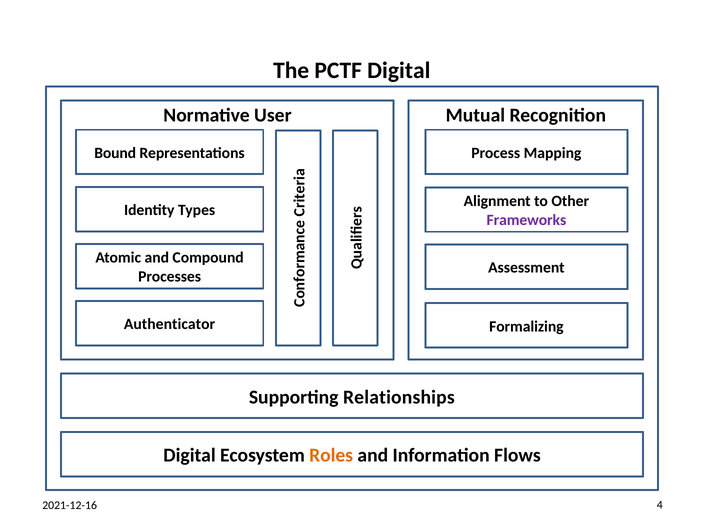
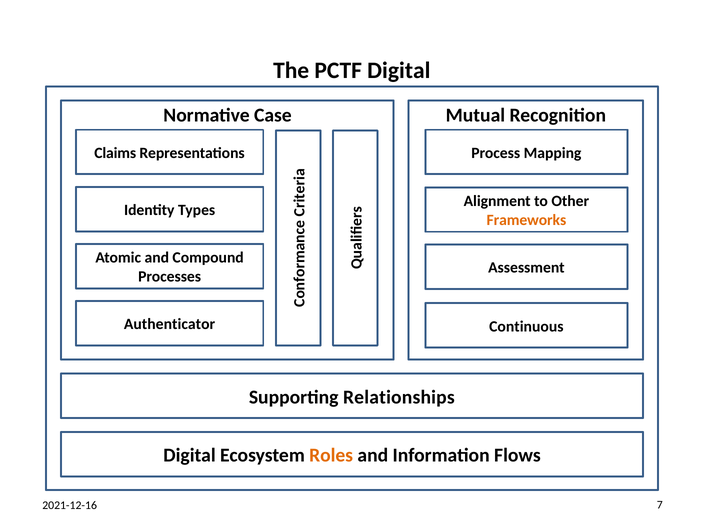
User: User -> Case
Bound: Bound -> Claims
Frameworks colour: purple -> orange
Formalizing: Formalizing -> Continuous
4: 4 -> 7
